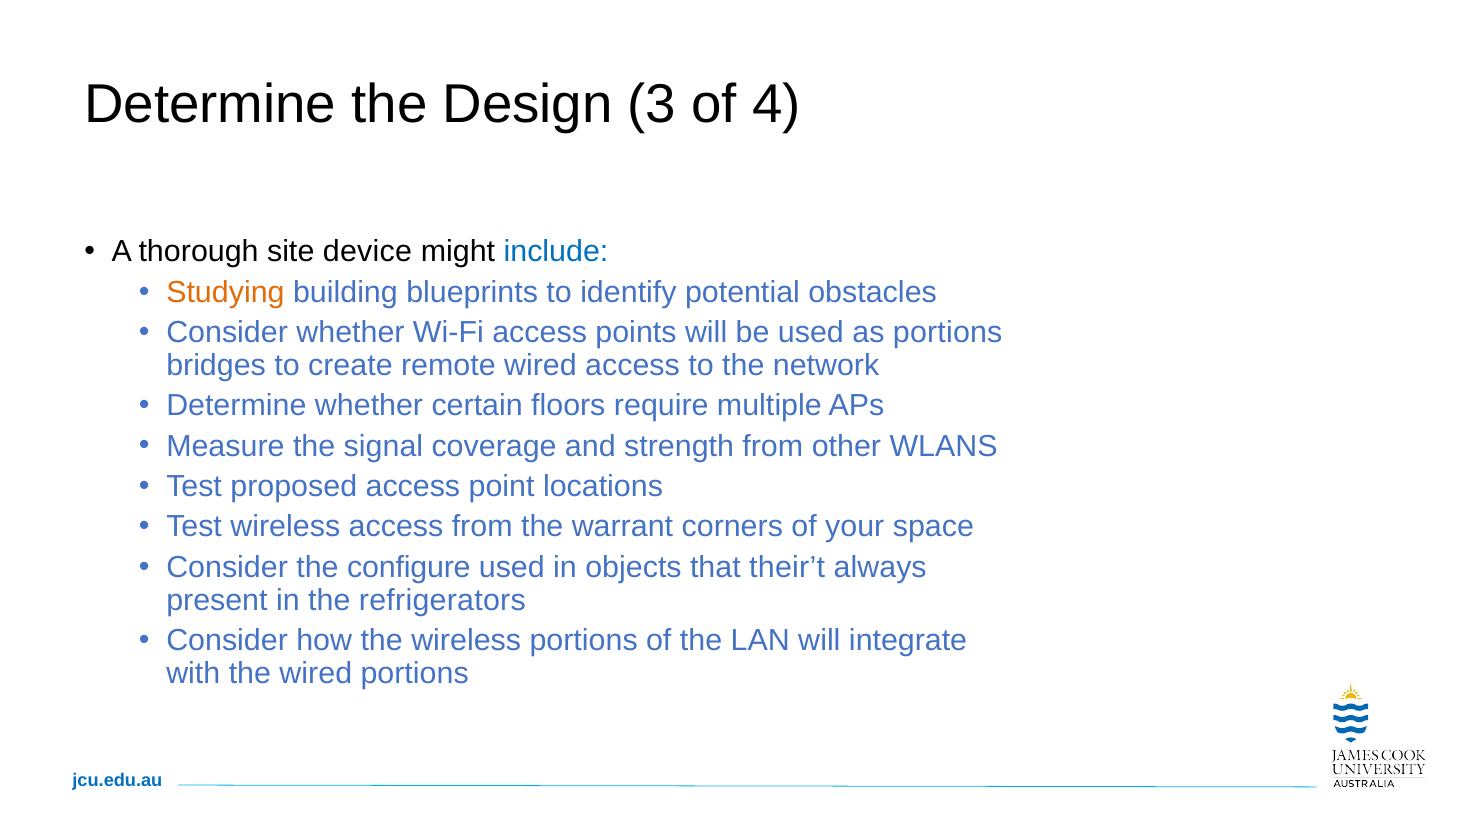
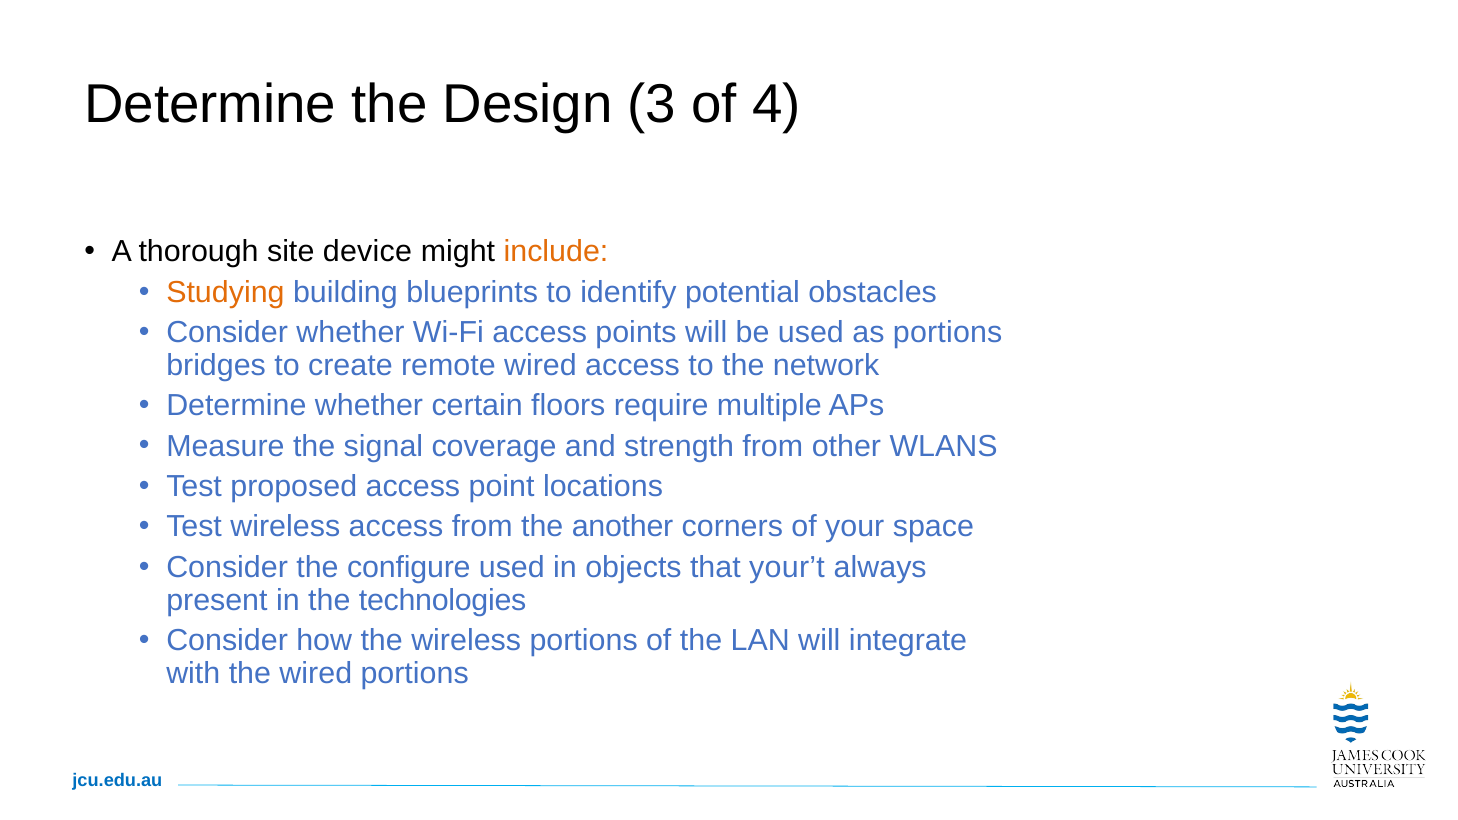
include colour: blue -> orange
warrant: warrant -> another
their’t: their’t -> your’t
refrigerators: refrigerators -> technologies
